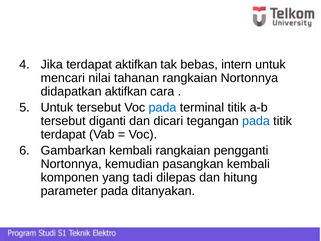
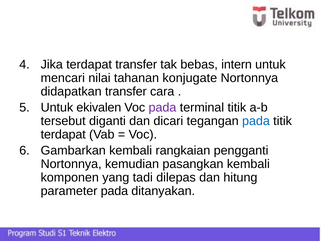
terdapat aktifkan: aktifkan -> transfer
tahanan rangkaian: rangkaian -> konjugate
didapatkan aktifkan: aktifkan -> transfer
Untuk tersebut: tersebut -> ekivalen
pada at (162, 107) colour: blue -> purple
